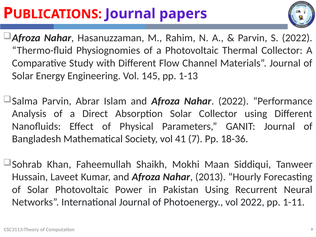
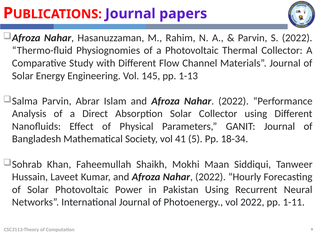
7: 7 -> 5
18-36: 18-36 -> 18-34
2013 at (210, 177): 2013 -> 2022
